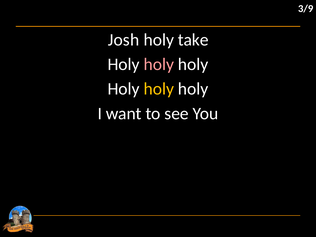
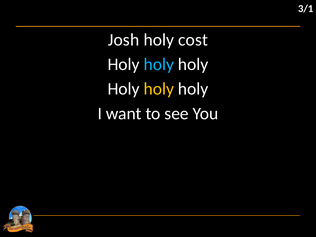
3/9: 3/9 -> 3/1
take: take -> cost
holy at (159, 64) colour: pink -> light blue
